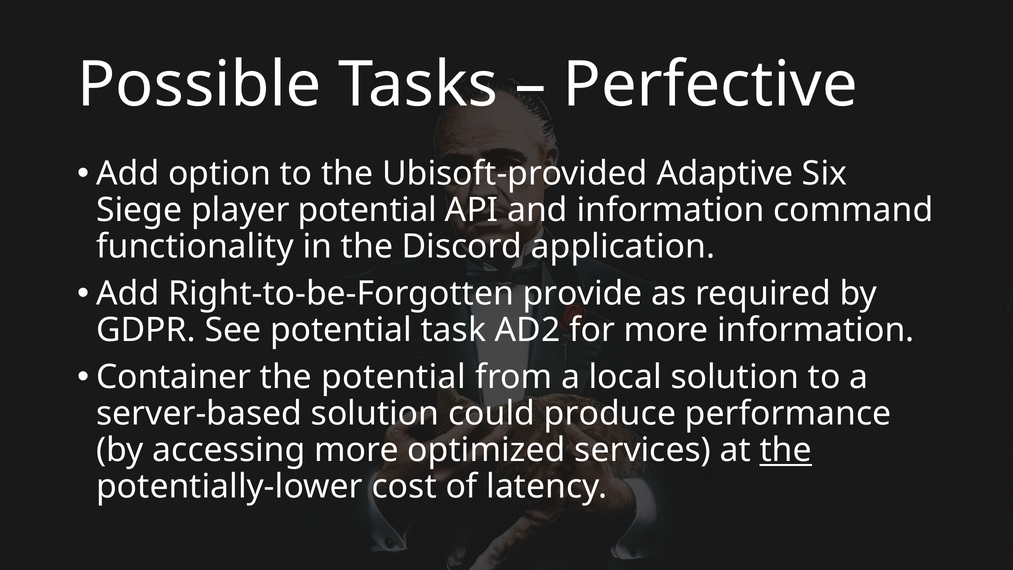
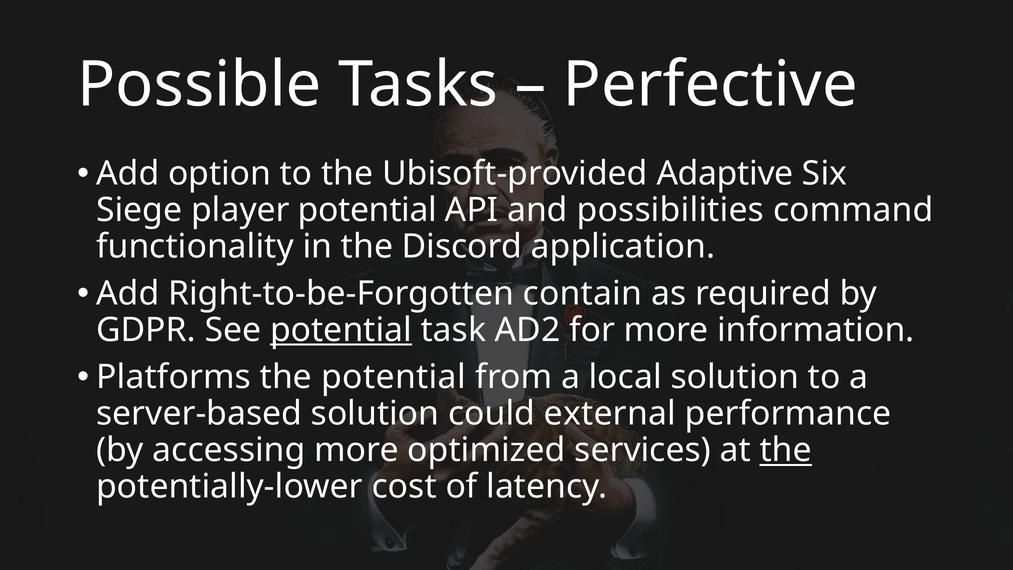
and information: information -> possibilities
provide: provide -> contain
potential at (341, 330) underline: none -> present
Container: Container -> Platforms
produce: produce -> external
